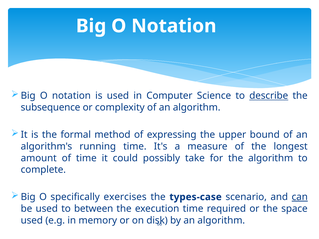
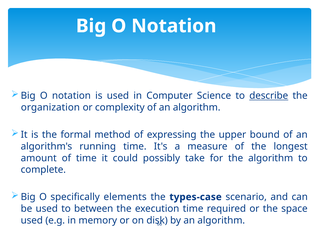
subsequence: subsequence -> organization
exercises: exercises -> elements
can underline: present -> none
